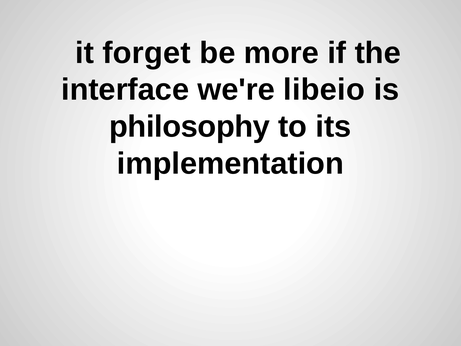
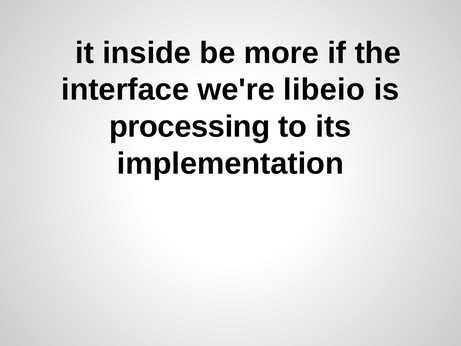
forget: forget -> inside
philosophy: philosophy -> processing
